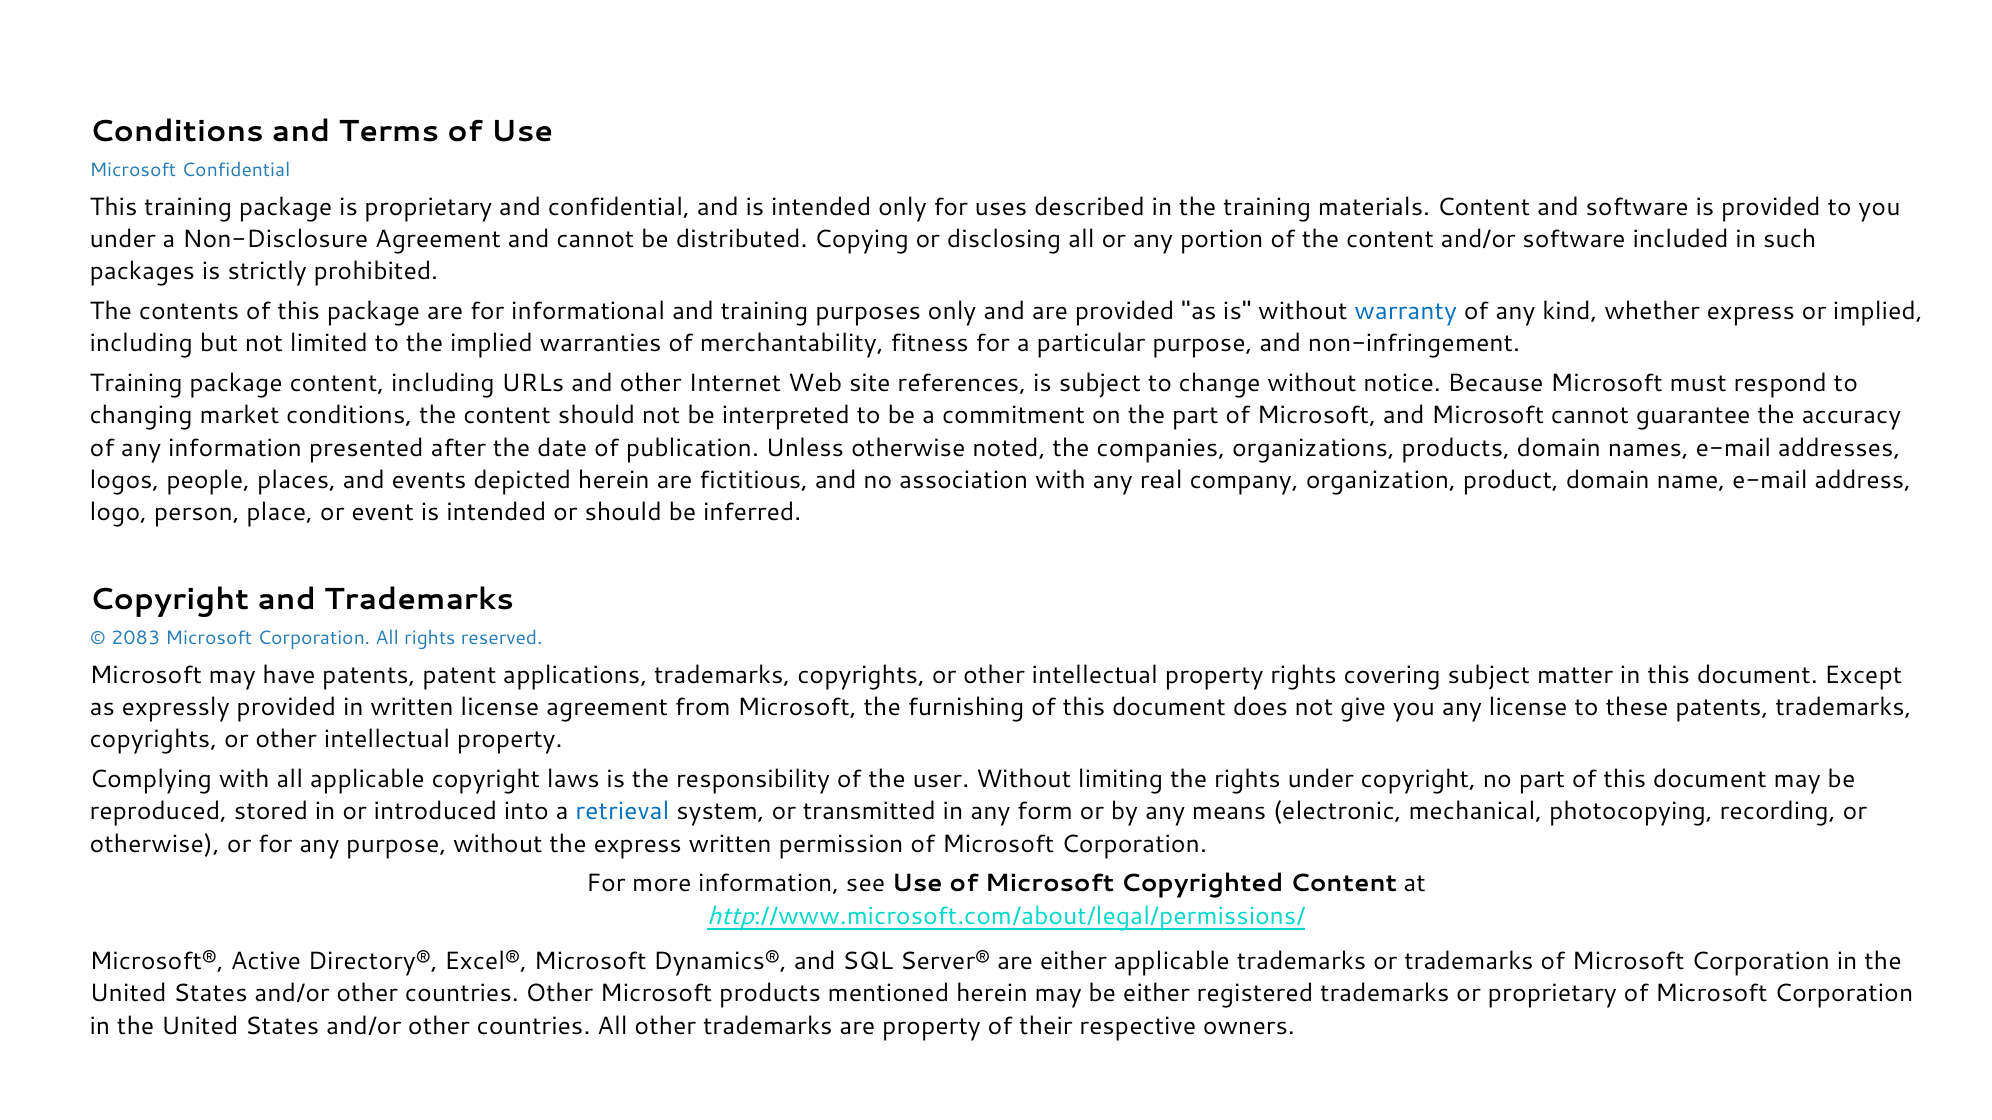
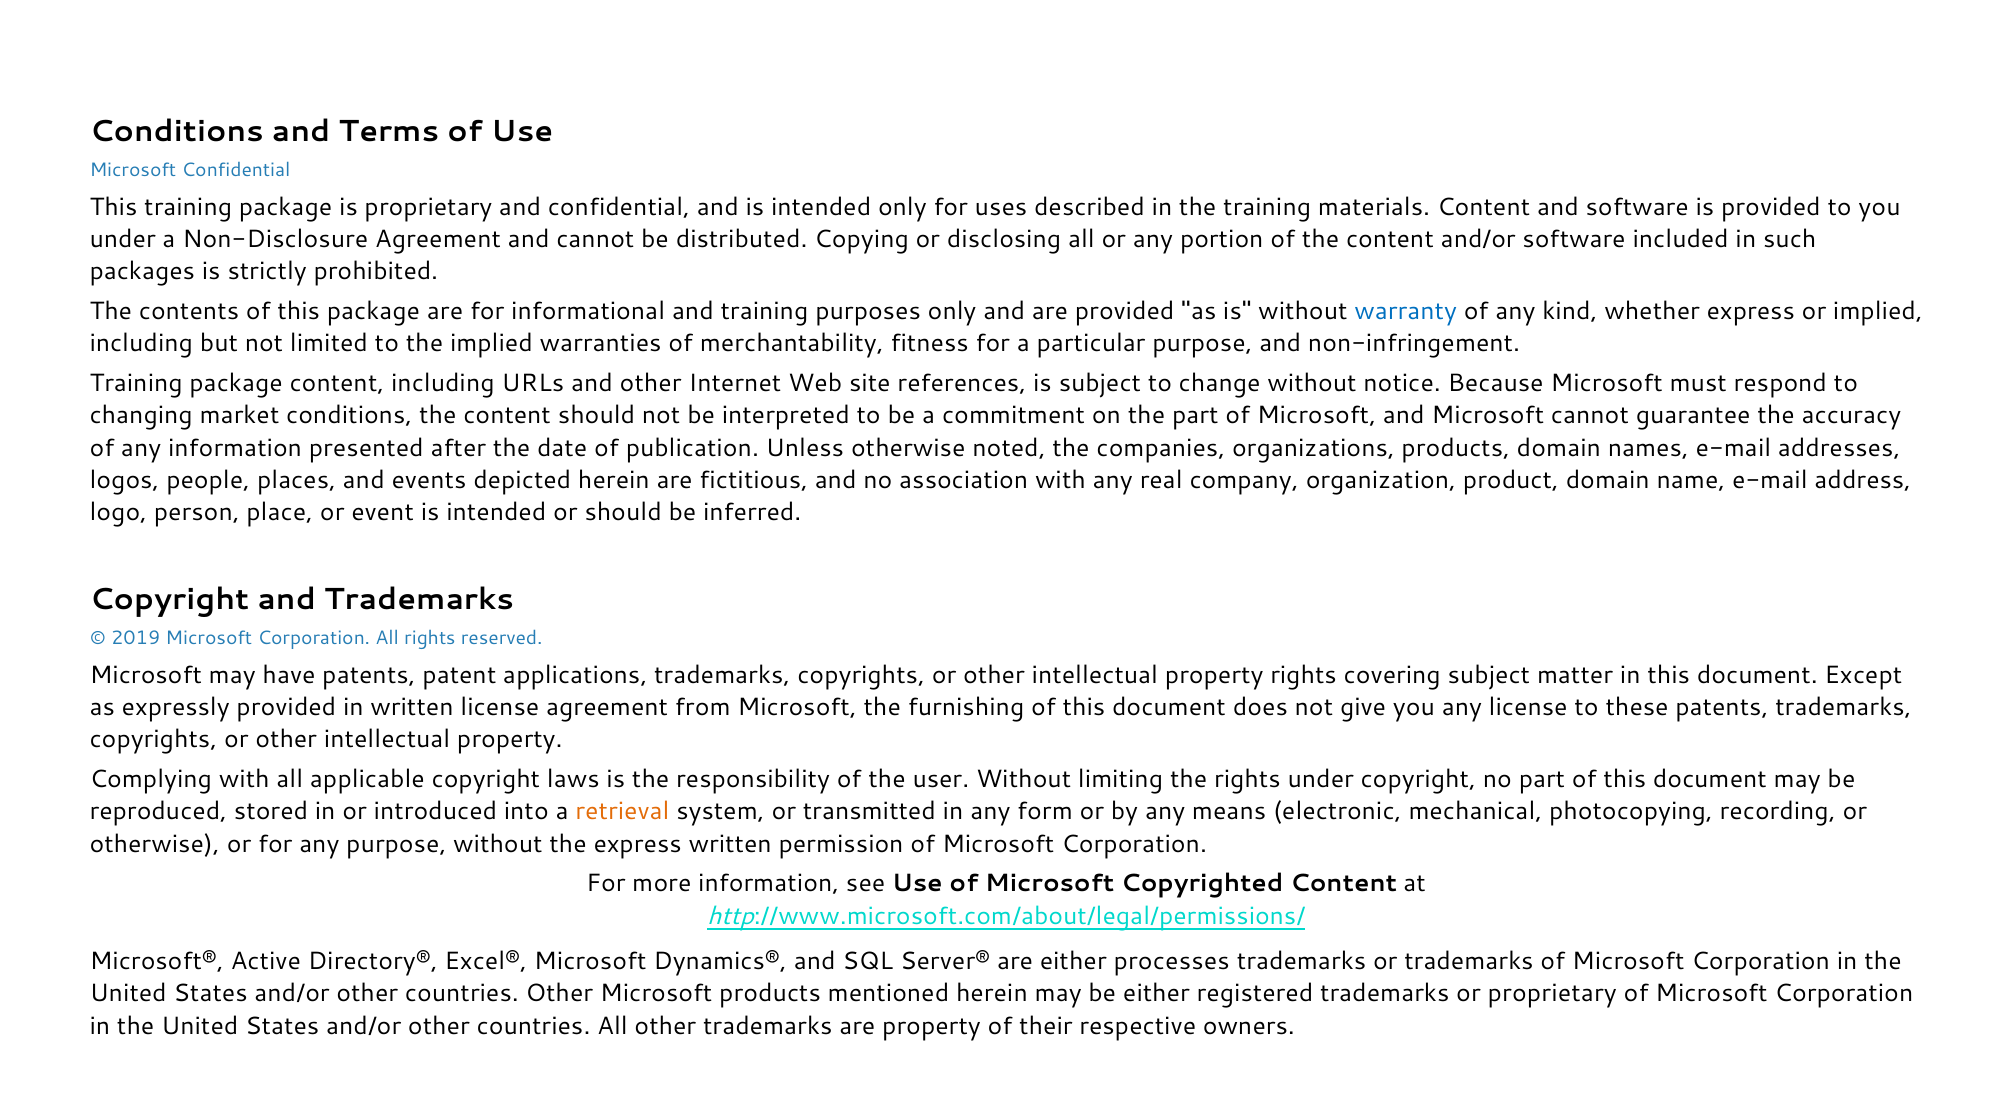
2083: 2083 -> 2019
retrieval colour: blue -> orange
either applicable: applicable -> processes
